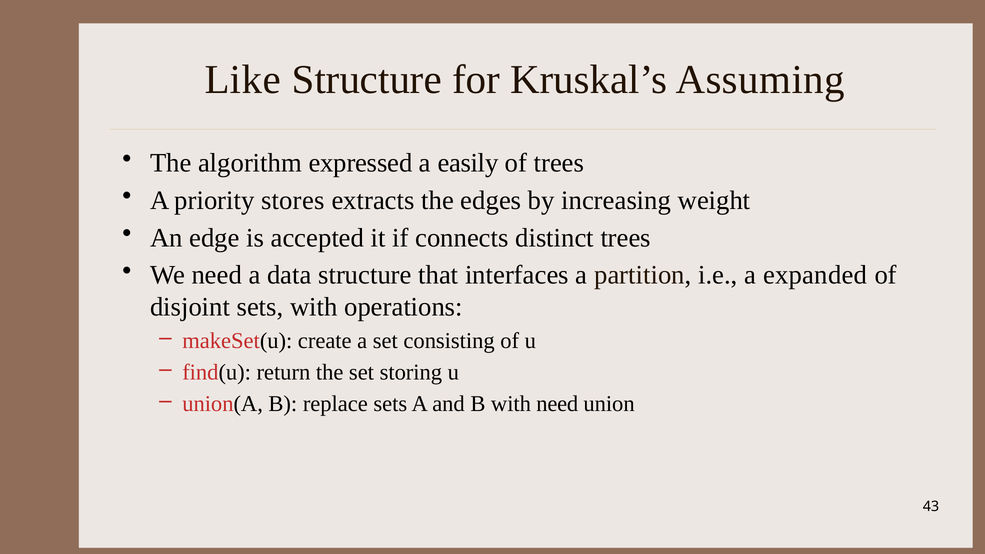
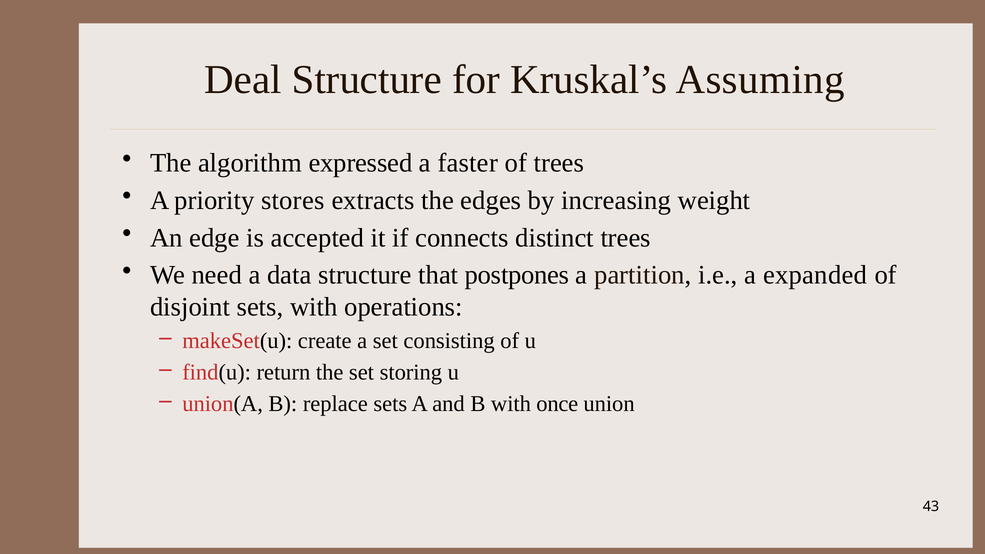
Like: Like -> Deal
easily: easily -> faster
interfaces: interfaces -> postpones
with need: need -> once
